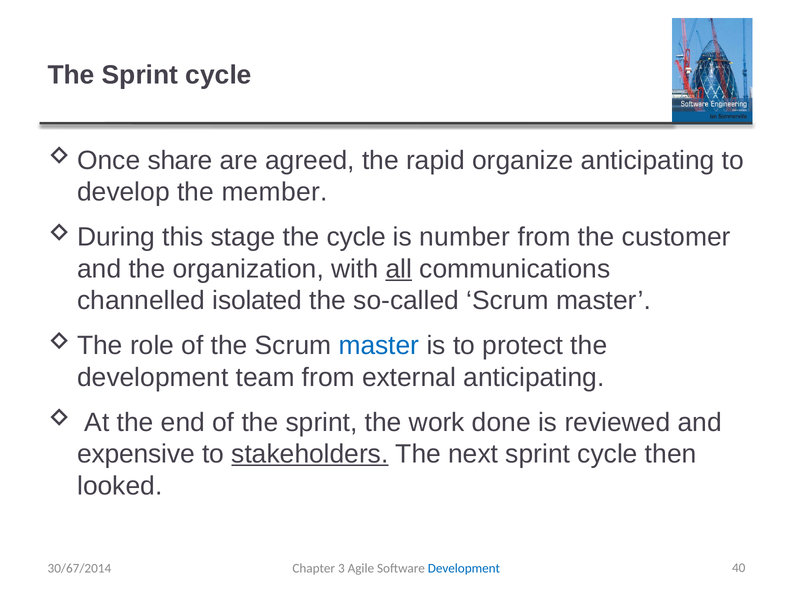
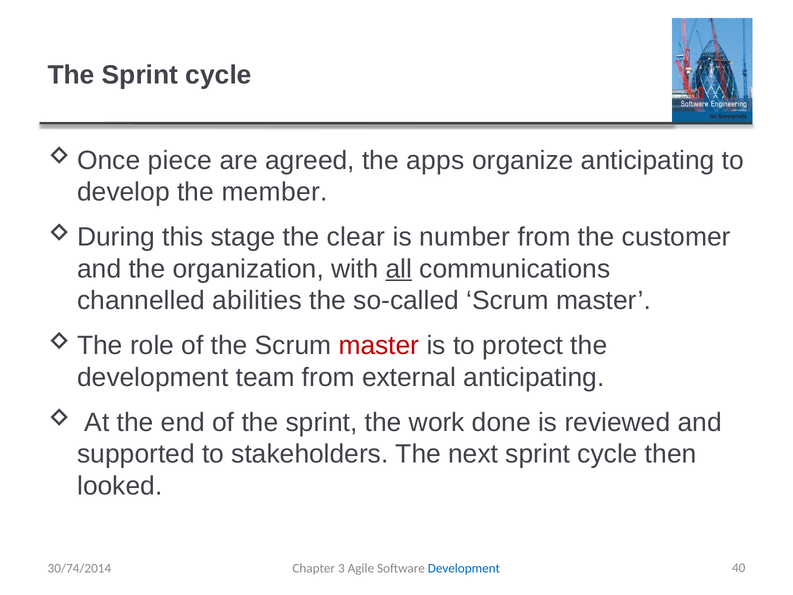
share: share -> piece
rapid: rapid -> apps
the cycle: cycle -> clear
isolated: isolated -> abilities
master at (379, 345) colour: blue -> red
expensive: expensive -> supported
stakeholders underline: present -> none
30/67/2014: 30/67/2014 -> 30/74/2014
